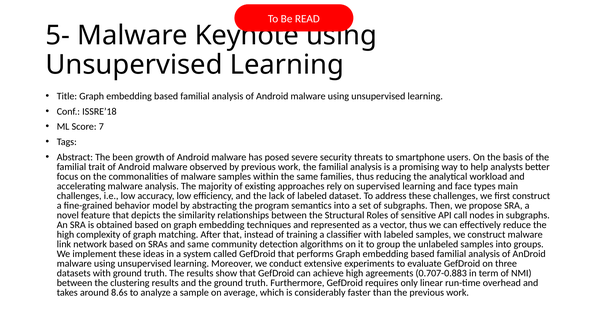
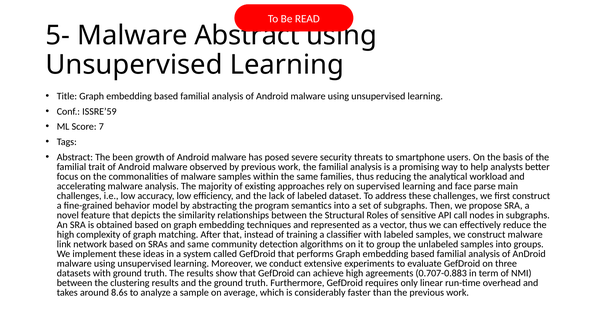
Malware Keynote: Keynote -> Abstract
ISSRE’18: ISSRE’18 -> ISSRE’59
types: types -> parse
